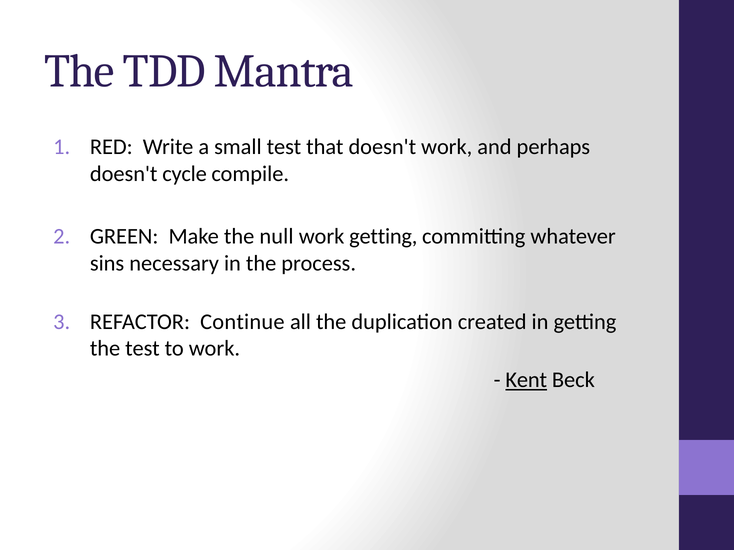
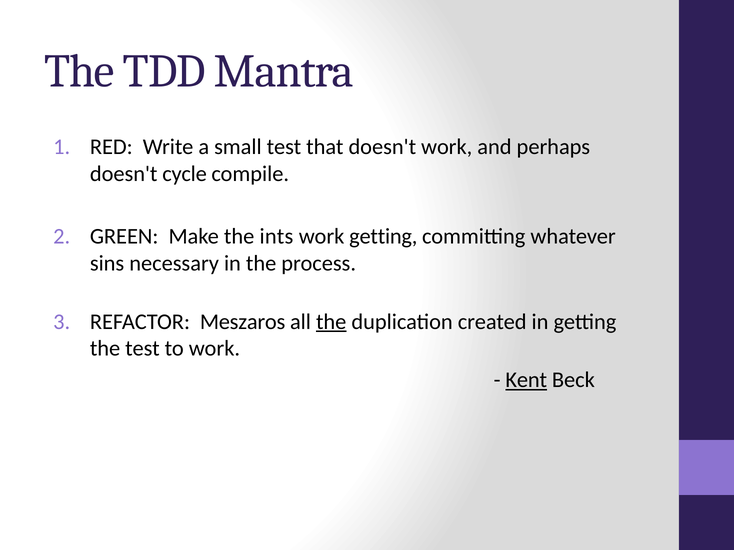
null: null -> ints
Continue: Continue -> Meszaros
the at (331, 322) underline: none -> present
